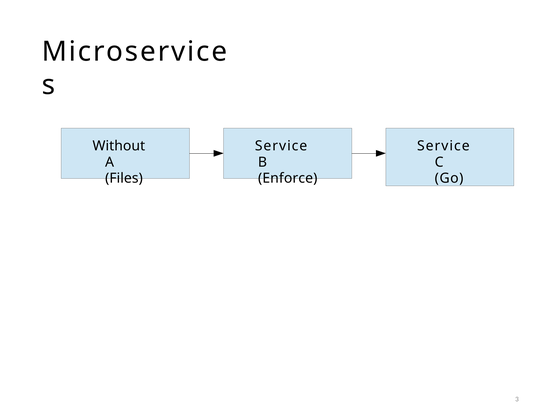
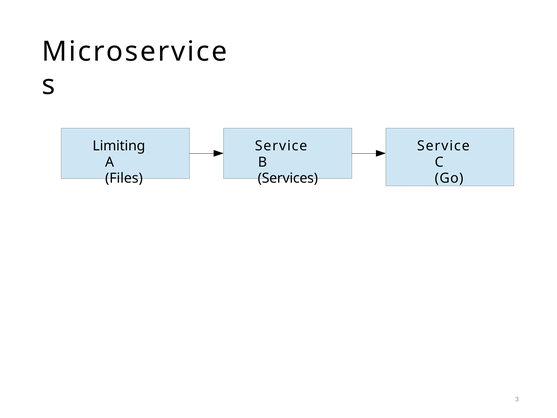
Without: Without -> Limiting
Enforce: Enforce -> Services
